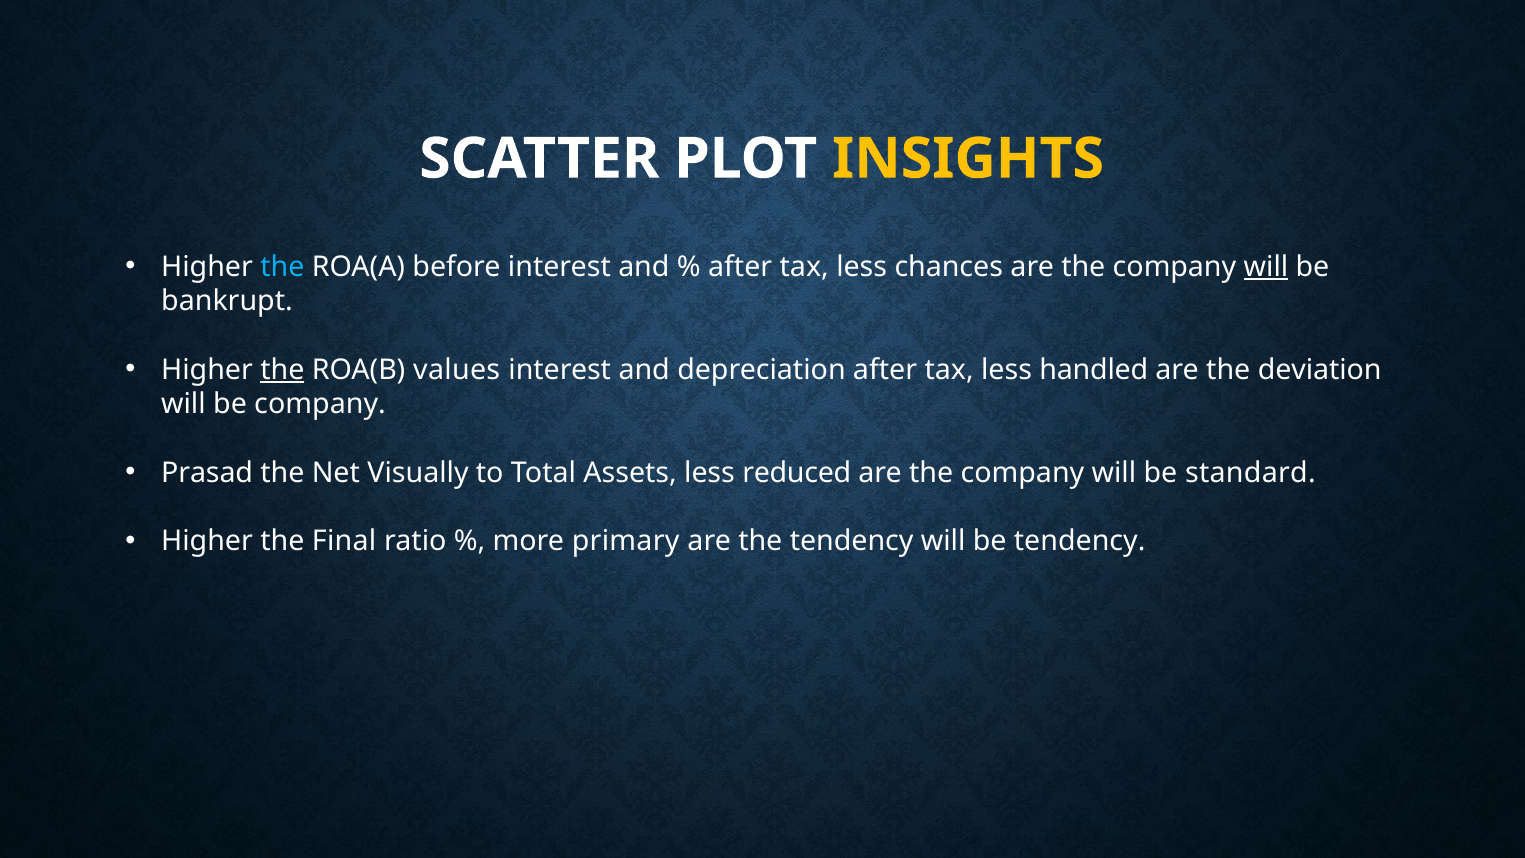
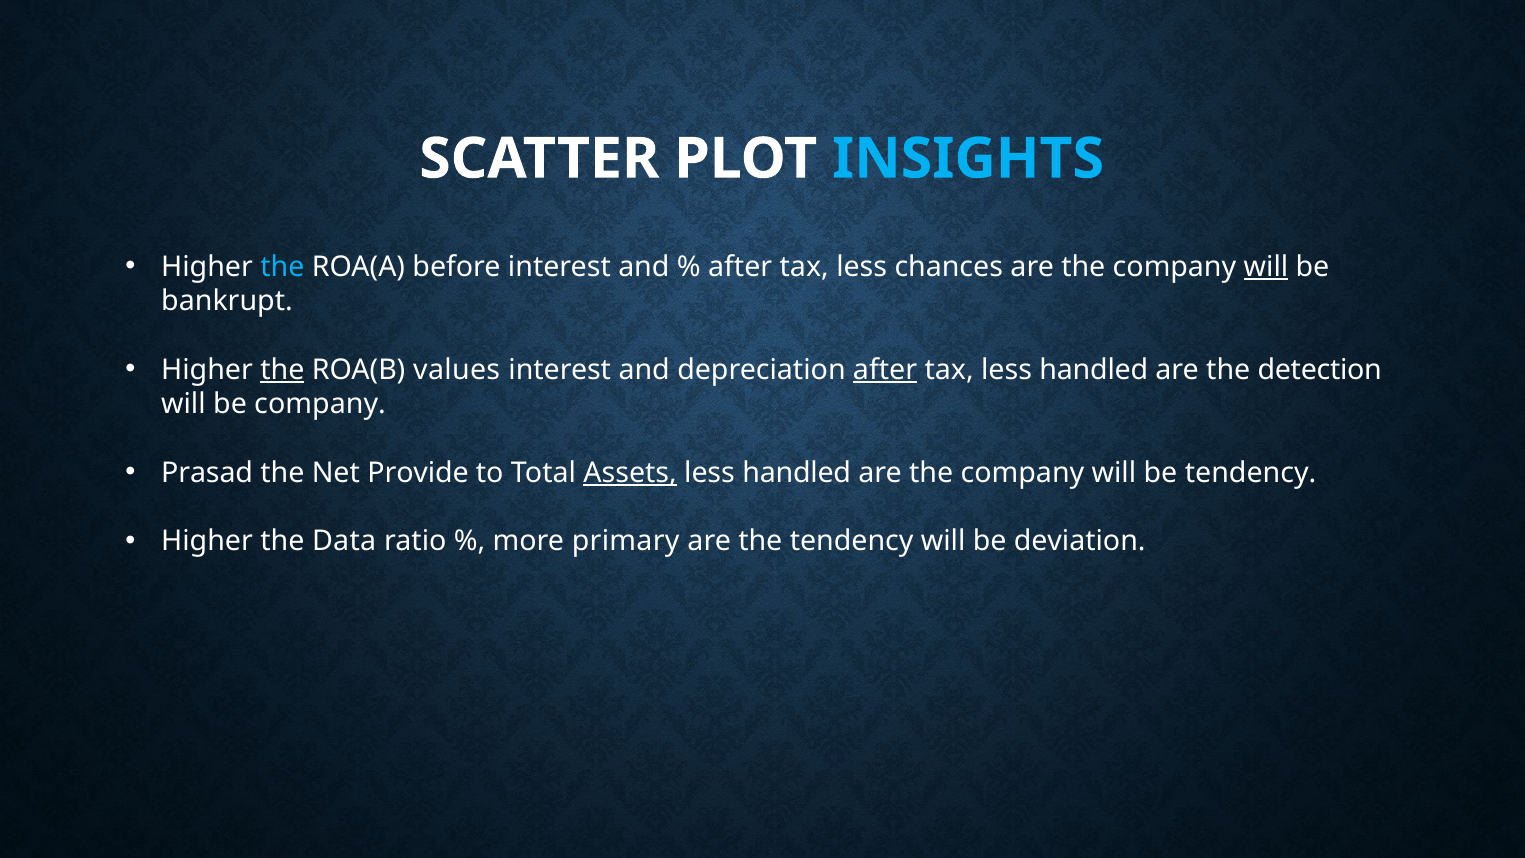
INSIGHTS colour: yellow -> light blue
after at (885, 370) underline: none -> present
deviation: deviation -> detection
Visually: Visually -> Provide
Assets underline: none -> present
reduced at (797, 473): reduced -> handled
be standard: standard -> tendency
Final: Final -> Data
be tendency: tendency -> deviation
